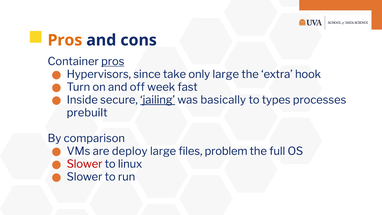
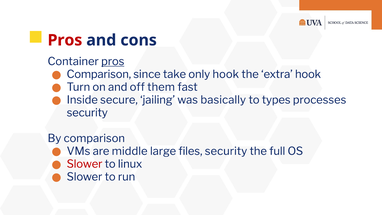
Pros at (65, 40) colour: orange -> red
Hypervisors at (99, 74): Hypervisors -> Comparison
only large: large -> hook
week: week -> them
jailing underline: present -> none
prebuilt at (87, 113): prebuilt -> security
deploy: deploy -> middle
files problem: problem -> security
